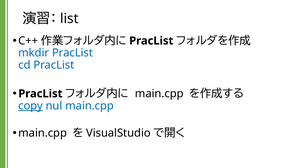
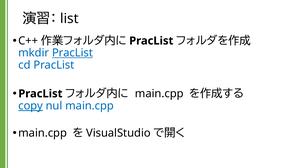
PracList at (72, 53) underline: none -> present
